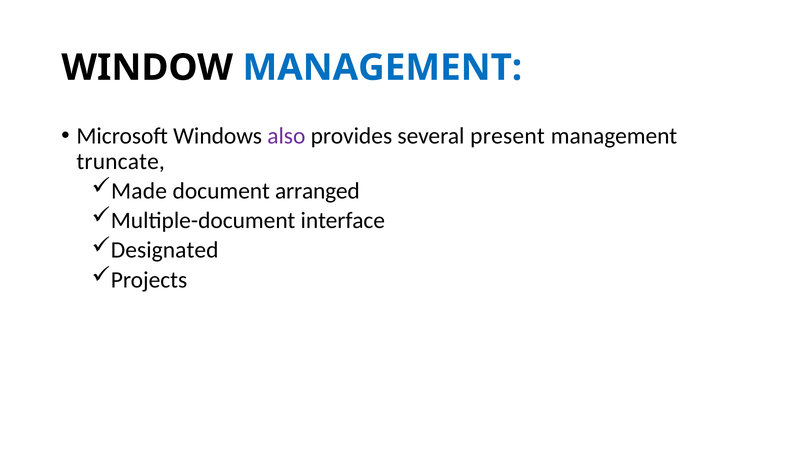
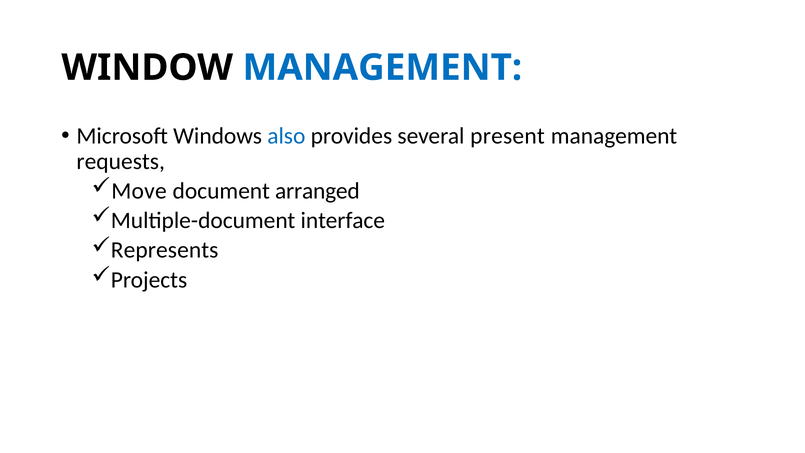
also colour: purple -> blue
truncate: truncate -> requests
Made: Made -> Move
Designated: Designated -> Represents
